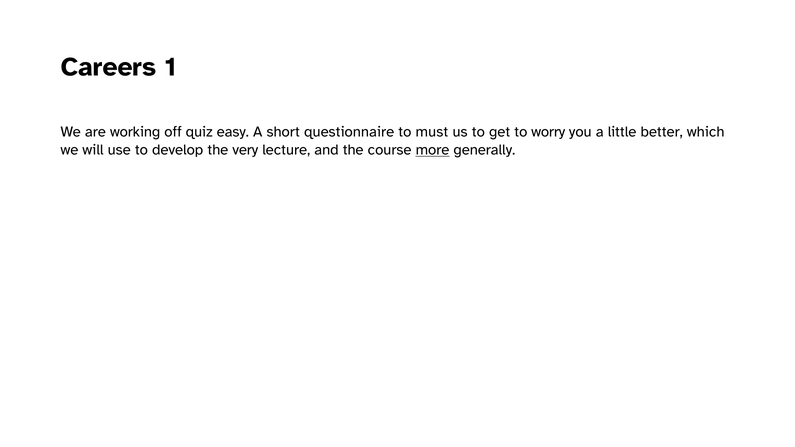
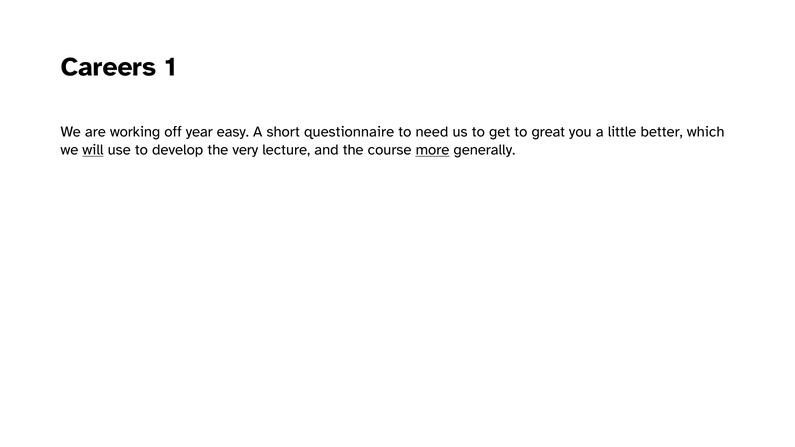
quiz: quiz -> year
must: must -> need
worry: worry -> great
will underline: none -> present
